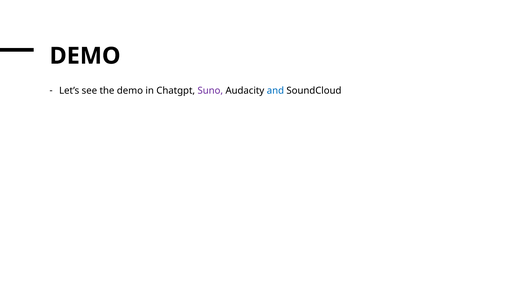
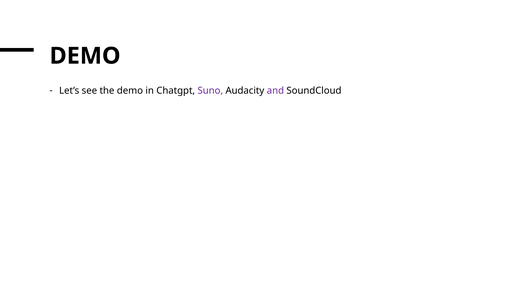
and colour: blue -> purple
